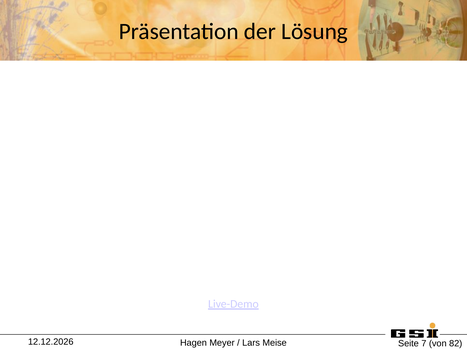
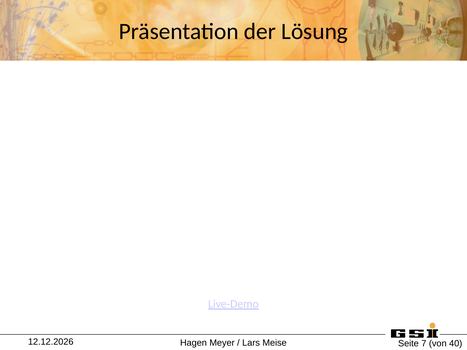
82: 82 -> 40
